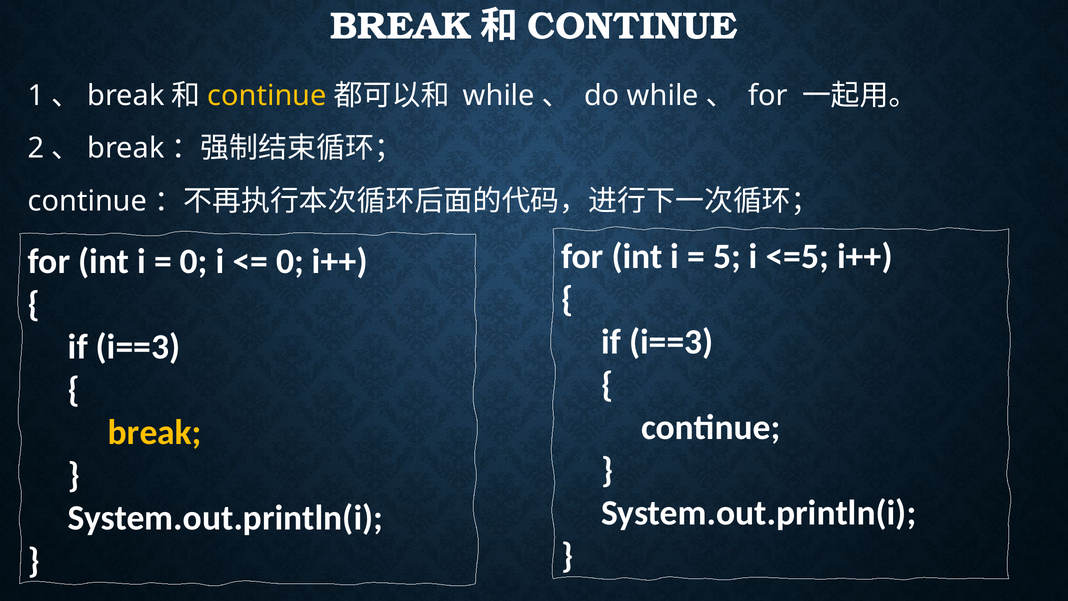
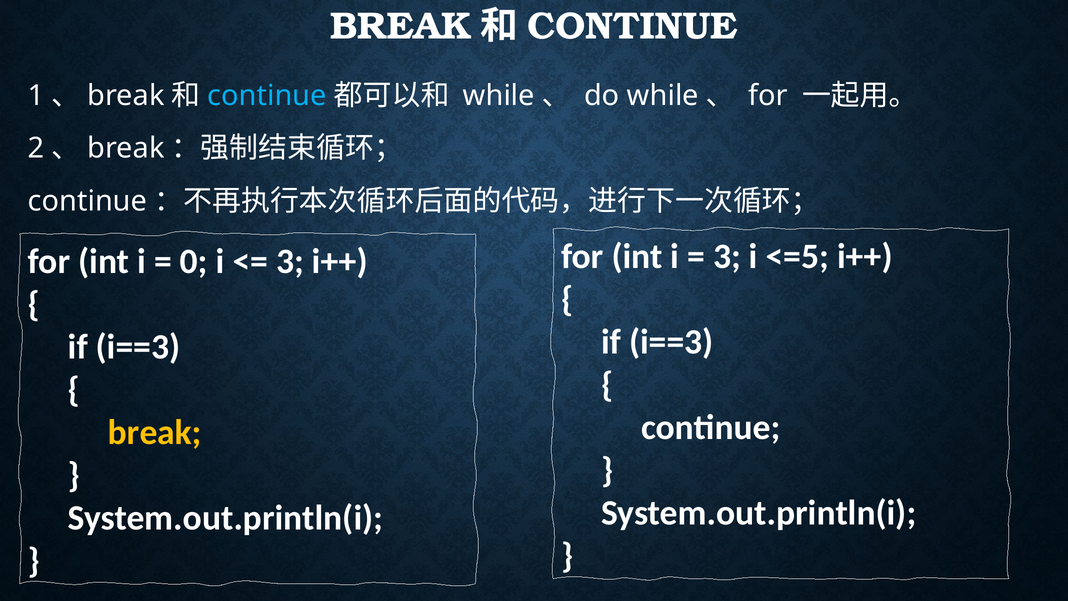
continue at (267, 95) colour: yellow -> light blue
5 at (727, 256): 5 -> 3
0 at (290, 261): 0 -> 3
